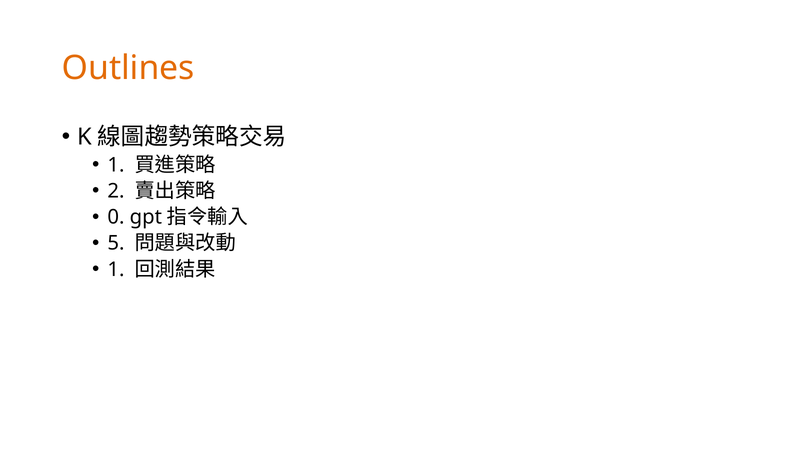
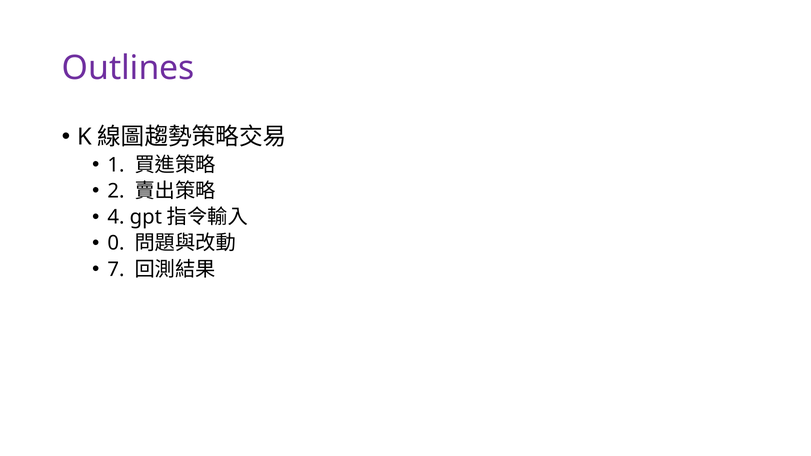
Outlines colour: orange -> purple
0: 0 -> 4
5: 5 -> 0
1 at (116, 269): 1 -> 7
